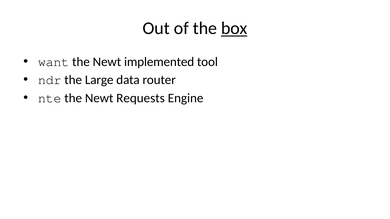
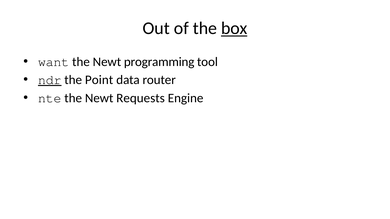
implemented: implemented -> programming
ndr underline: none -> present
Large: Large -> Point
